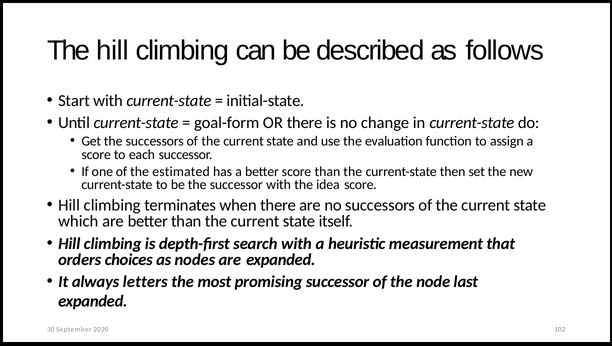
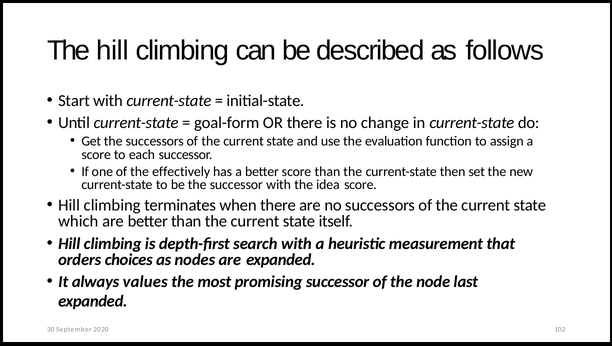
estimated: estimated -> effectively
letters: letters -> values
